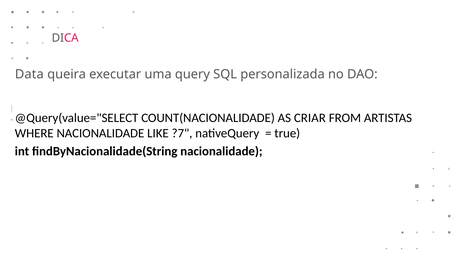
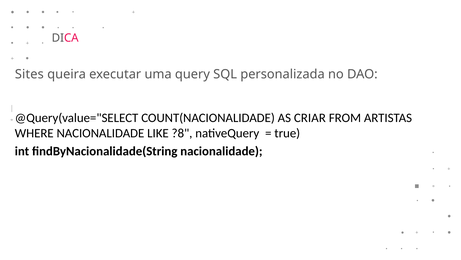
Data: Data -> Sites
?7: ?7 -> ?8
